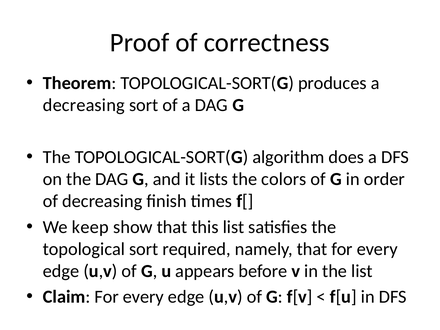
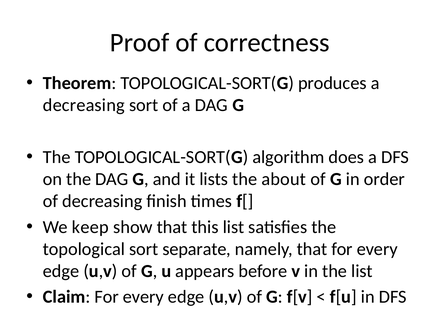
colors: colors -> about
required: required -> separate
